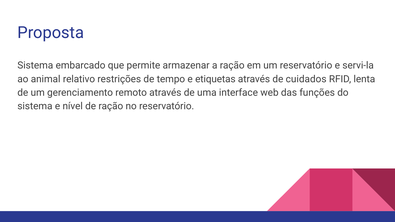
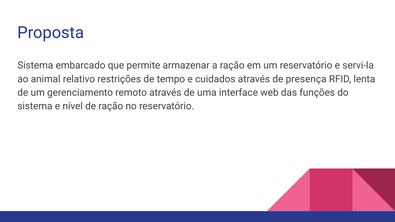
etiquetas: etiquetas -> cuidados
cuidados: cuidados -> presença
